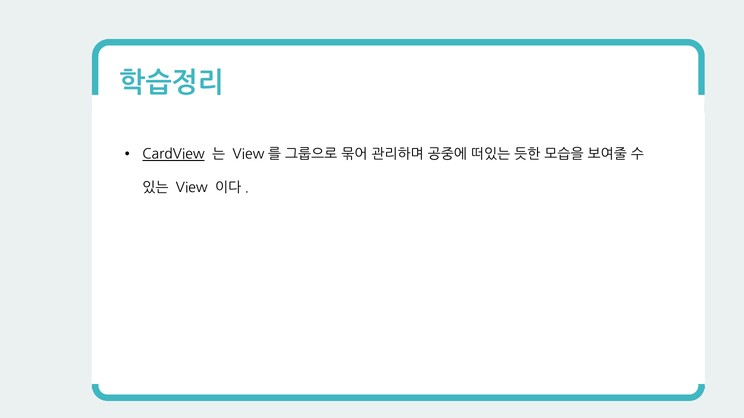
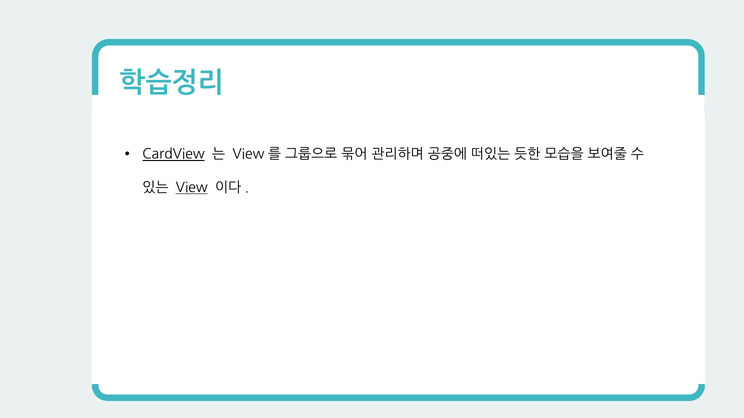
View underline: none -> present
